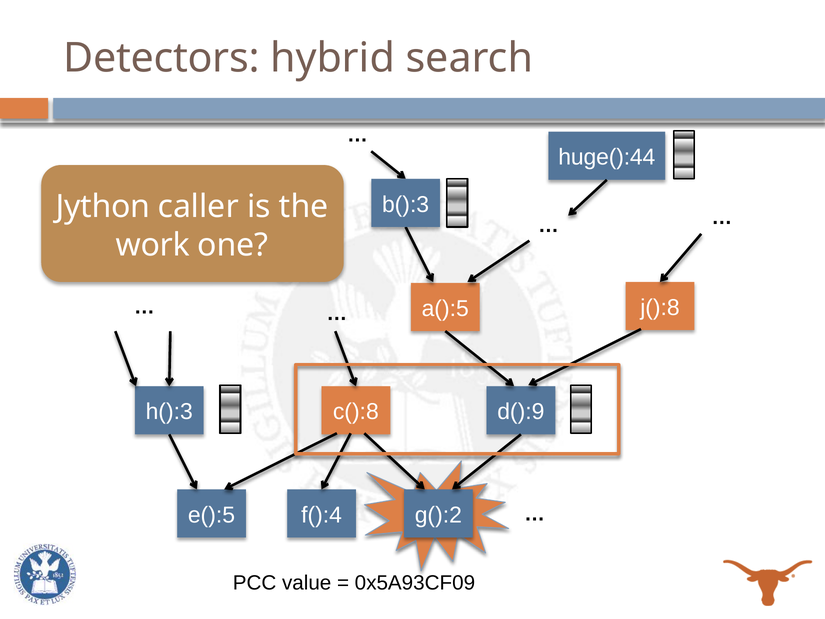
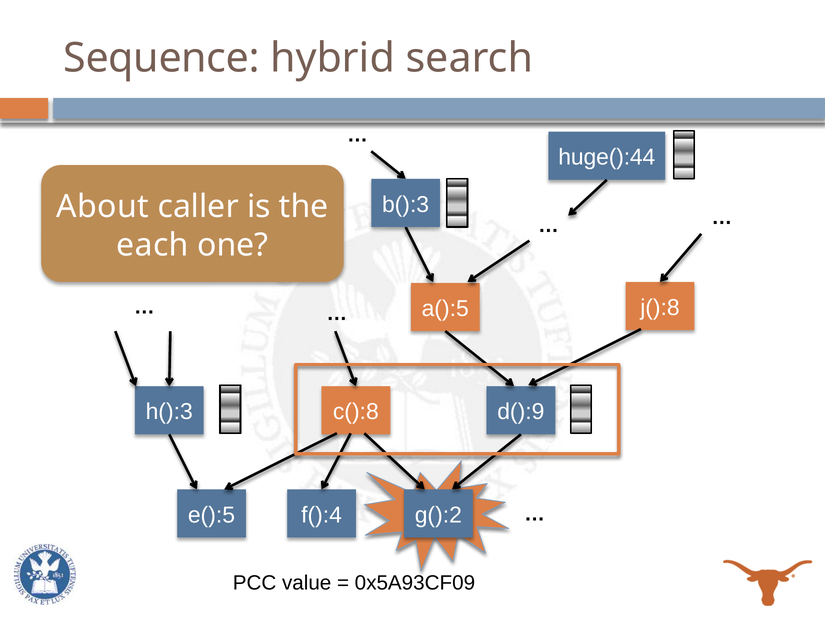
Detectors: Detectors -> Sequence
Jython: Jython -> About
work: work -> each
